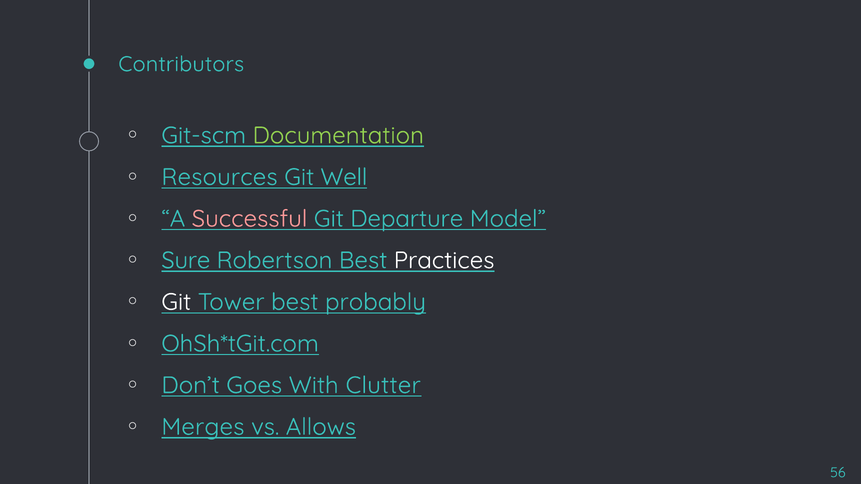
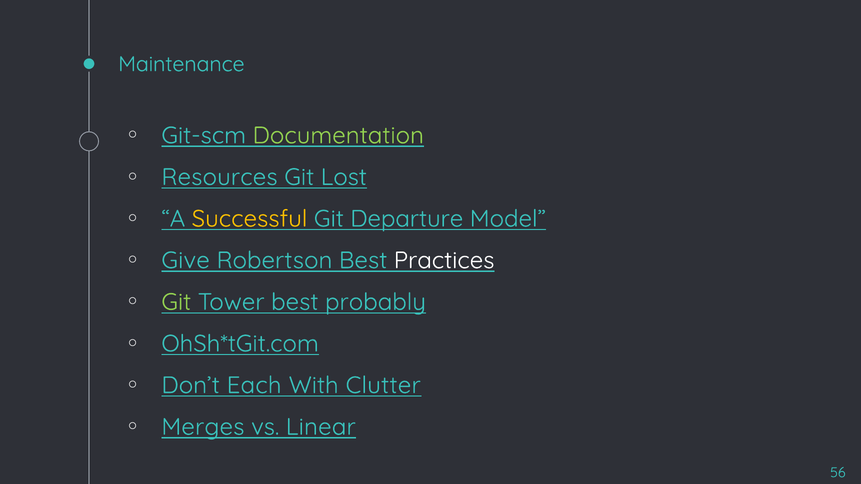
Contributors: Contributors -> Maintenance
Well: Well -> Lost
Successful colour: pink -> yellow
Sure: Sure -> Give
Git at (176, 302) colour: white -> light green
Goes: Goes -> Each
Allows: Allows -> Linear
